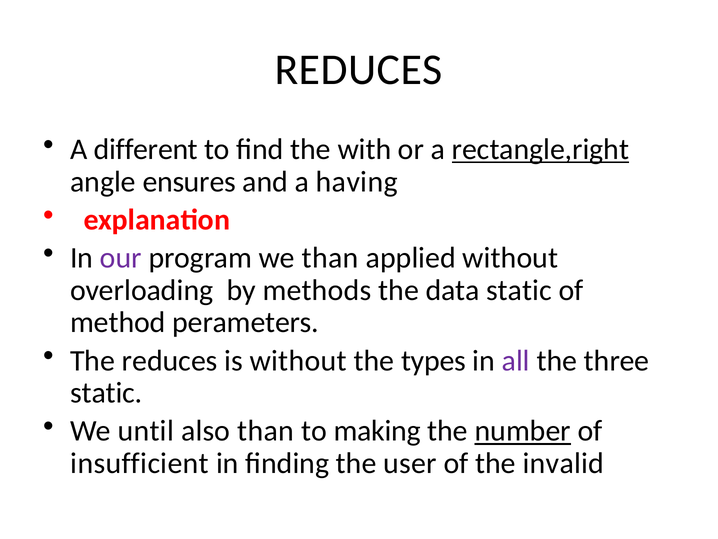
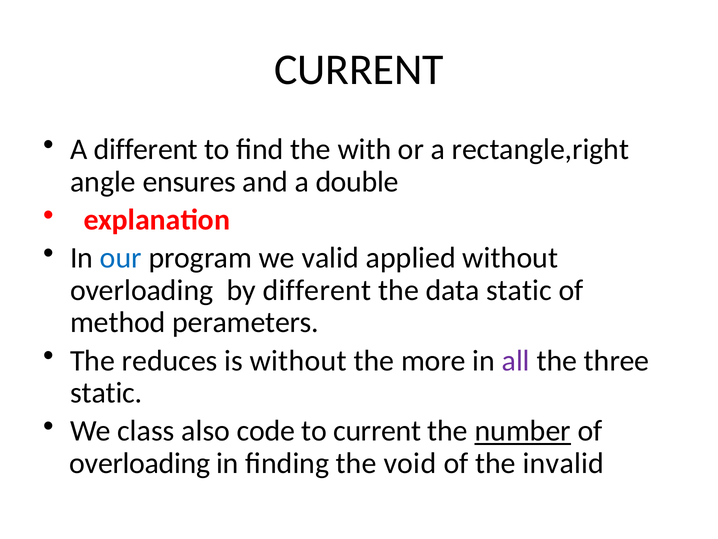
REDUCES at (359, 70): REDUCES -> CURRENT
rectangle,right underline: present -> none
having: having -> double
our colour: purple -> blue
we than: than -> valid
by methods: methods -> different
types: types -> more
until: until -> class
also than: than -> code
to making: making -> current
insufficient at (140, 463): insufficient -> overloading
user: user -> void
